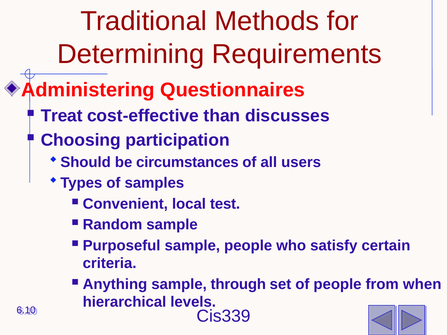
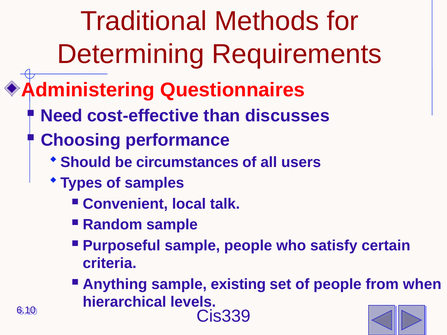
Treat: Treat -> Need
participation: participation -> performance
test: test -> talk
through: through -> existing
